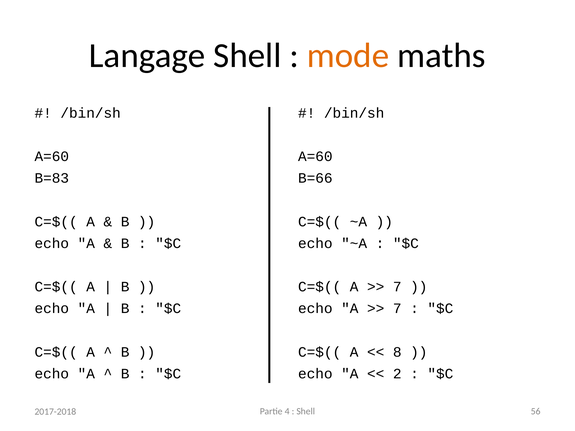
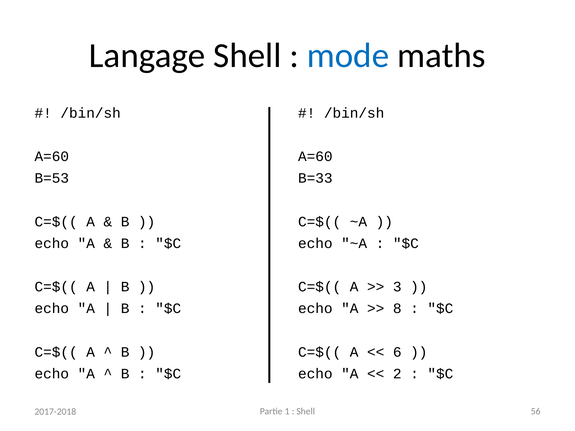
mode colour: orange -> blue
B=83: B=83 -> B=53
B=66: B=66 -> B=33
7 at (397, 287): 7 -> 3
7 at (397, 309): 7 -> 8
8: 8 -> 6
4: 4 -> 1
